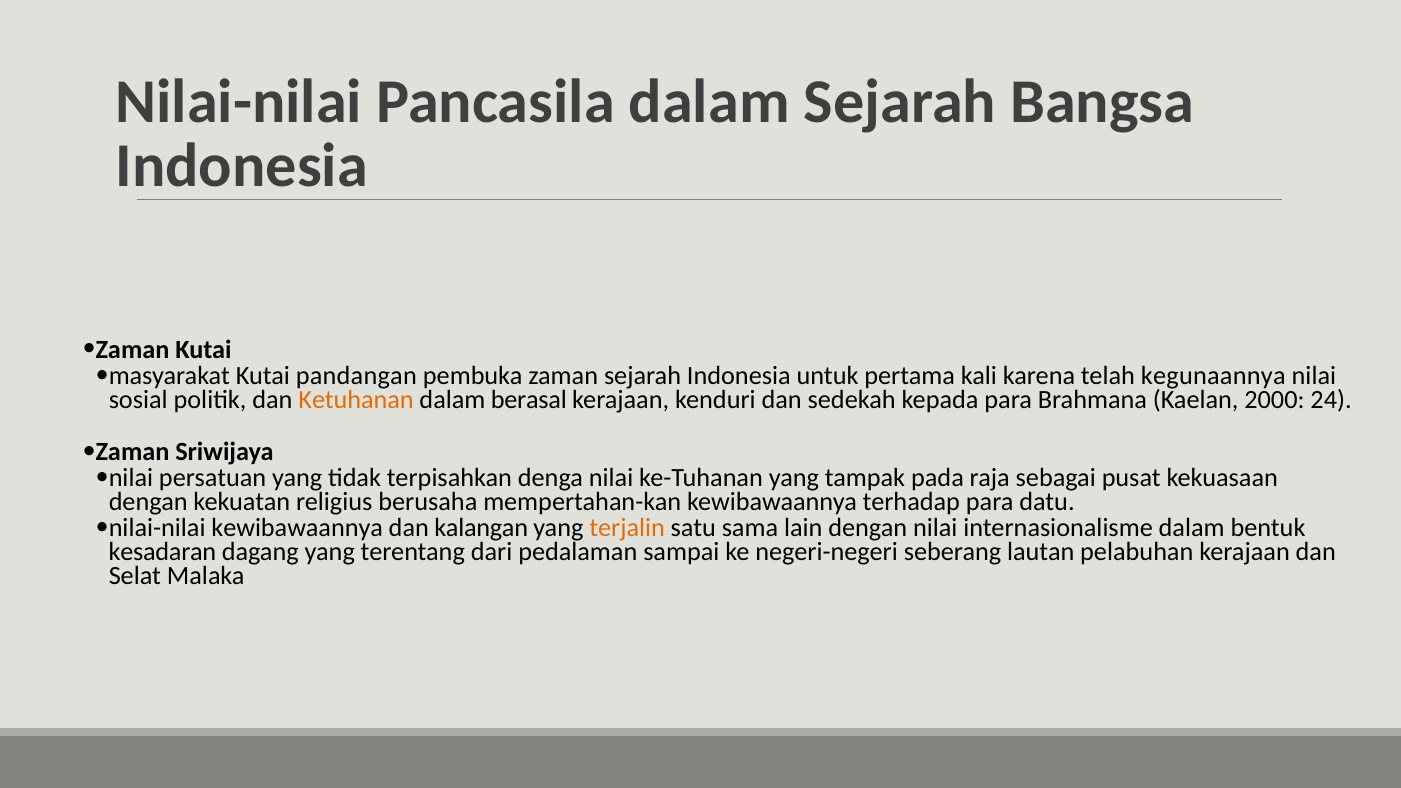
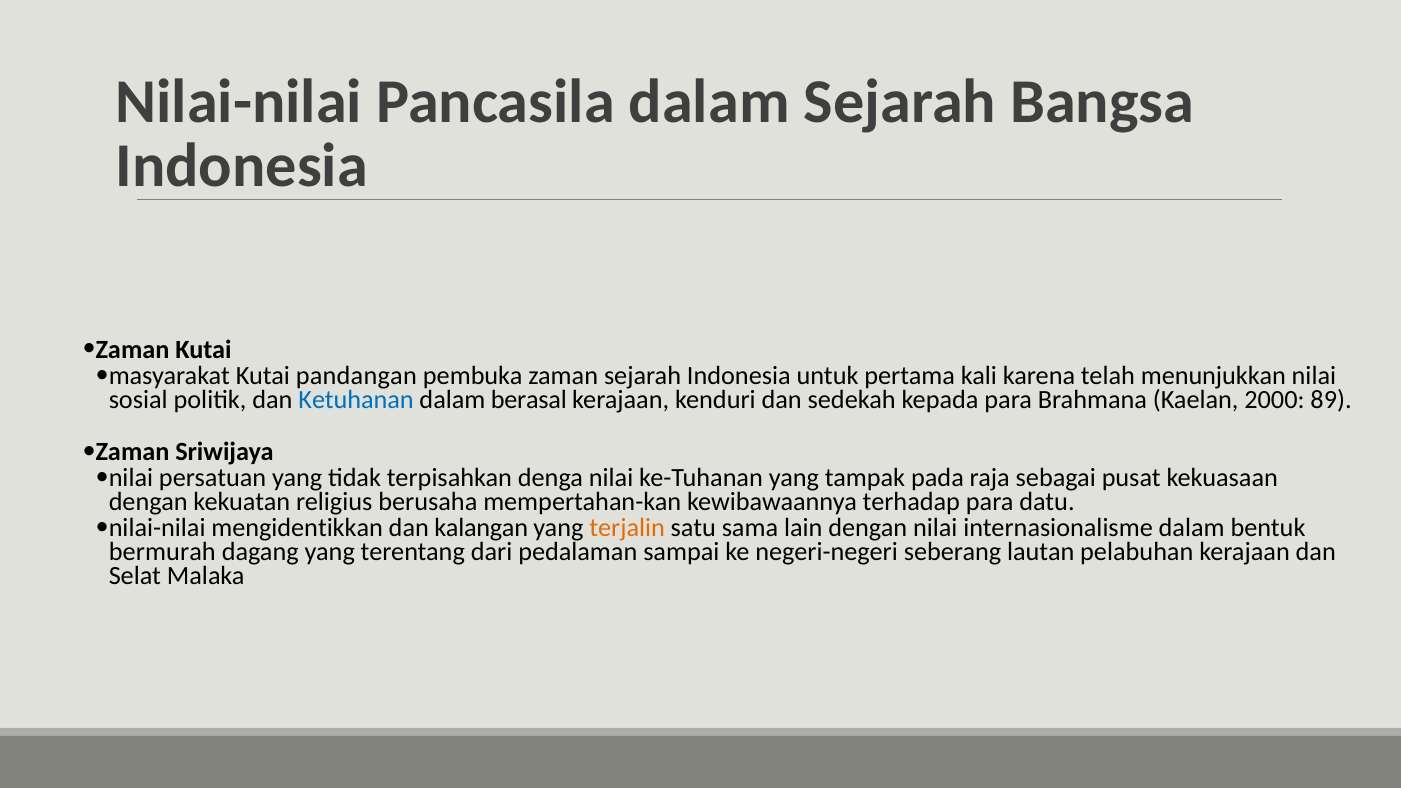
kegunaannya: kegunaannya -> menunjukkan
Ketuhanan colour: orange -> blue
24: 24 -> 89
nilai-nilai kewibawaannya: kewibawaannya -> mengidentikkan
kesadaran: kesadaran -> bermurah
